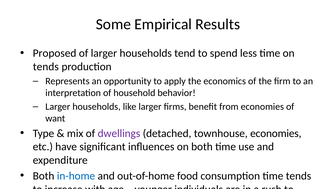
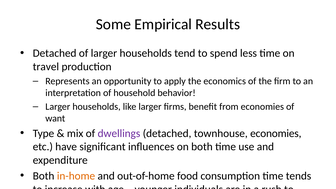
Proposed at (55, 53): Proposed -> Detached
tends at (46, 67): tends -> travel
in-home colour: blue -> orange
